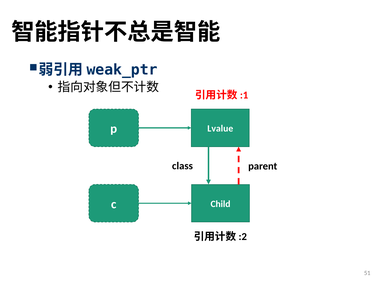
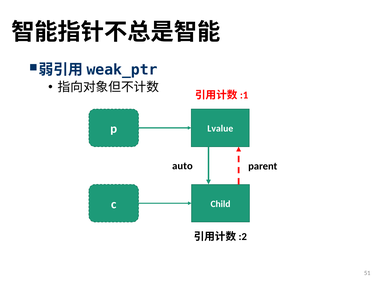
class: class -> auto
